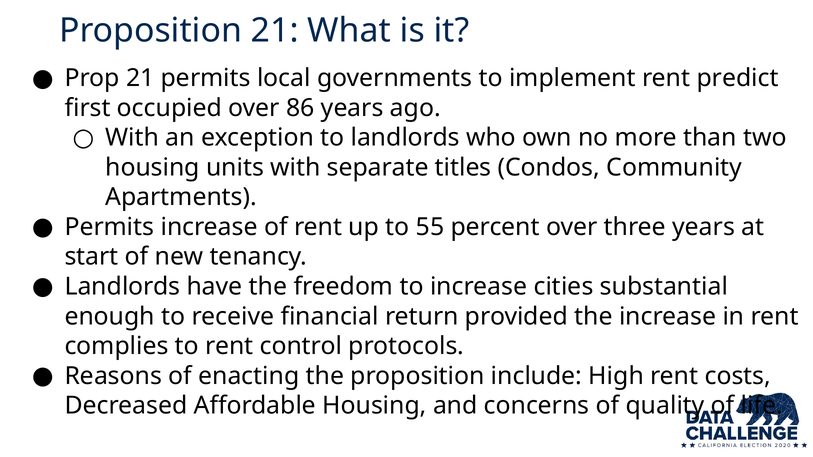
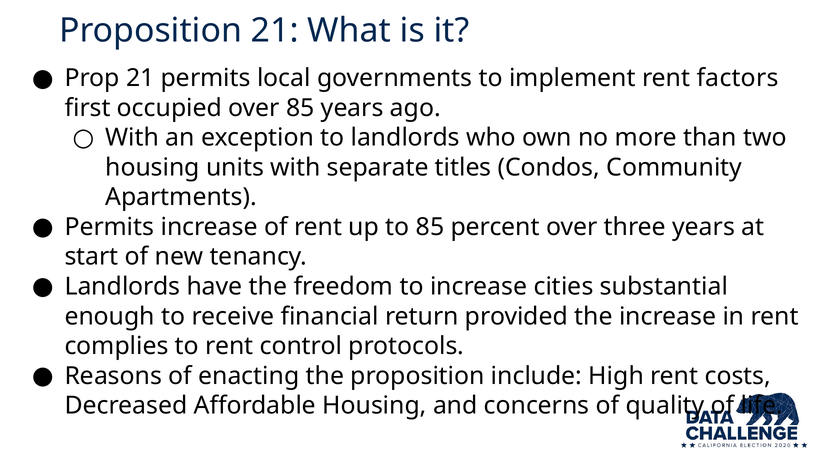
predict: predict -> factors
over 86: 86 -> 85
to 55: 55 -> 85
